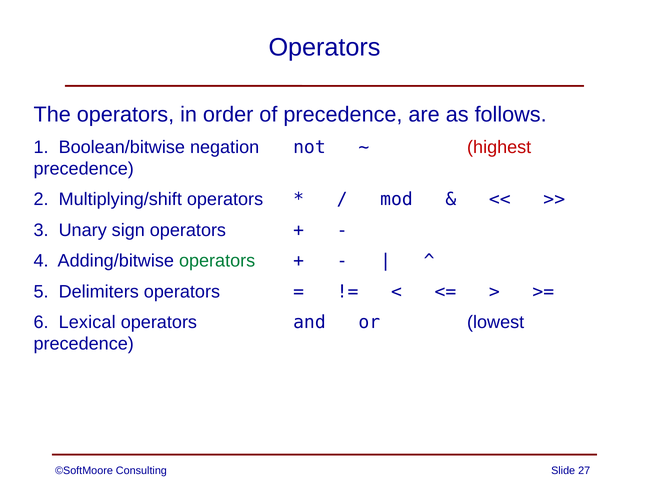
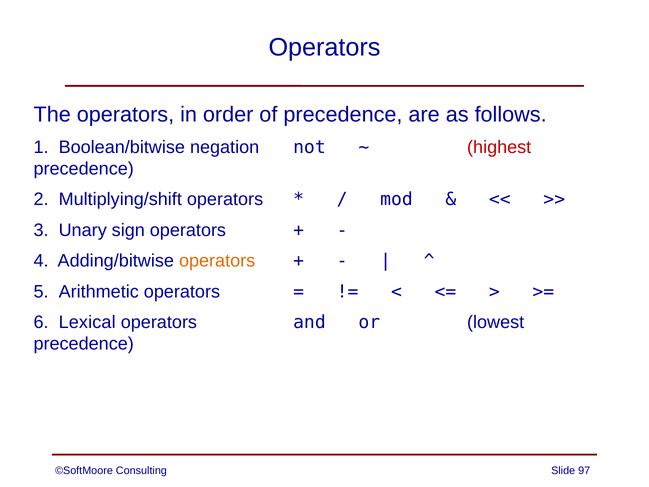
operators at (217, 261) colour: green -> orange
Delimiters: Delimiters -> Arithmetic
27: 27 -> 97
